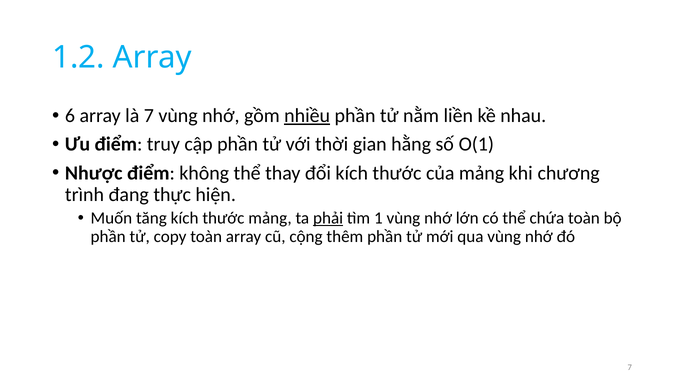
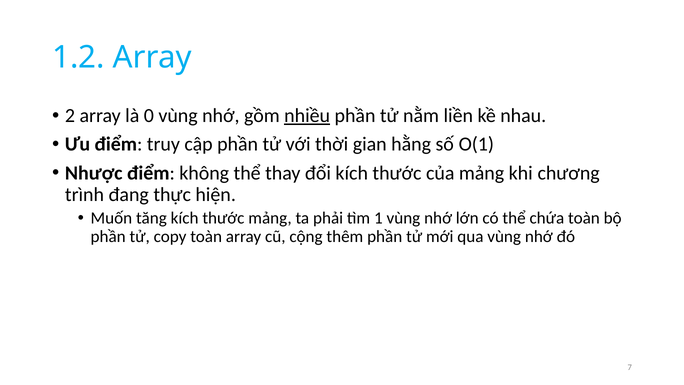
6: 6 -> 2
là 7: 7 -> 0
phải underline: present -> none
